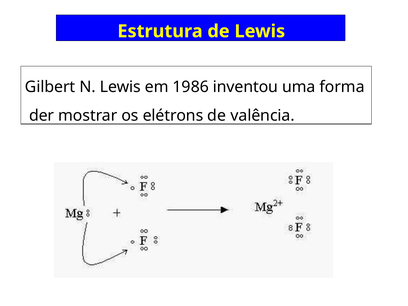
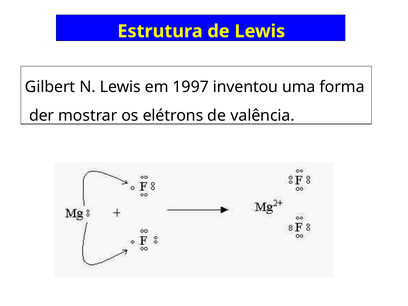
1986: 1986 -> 1997
